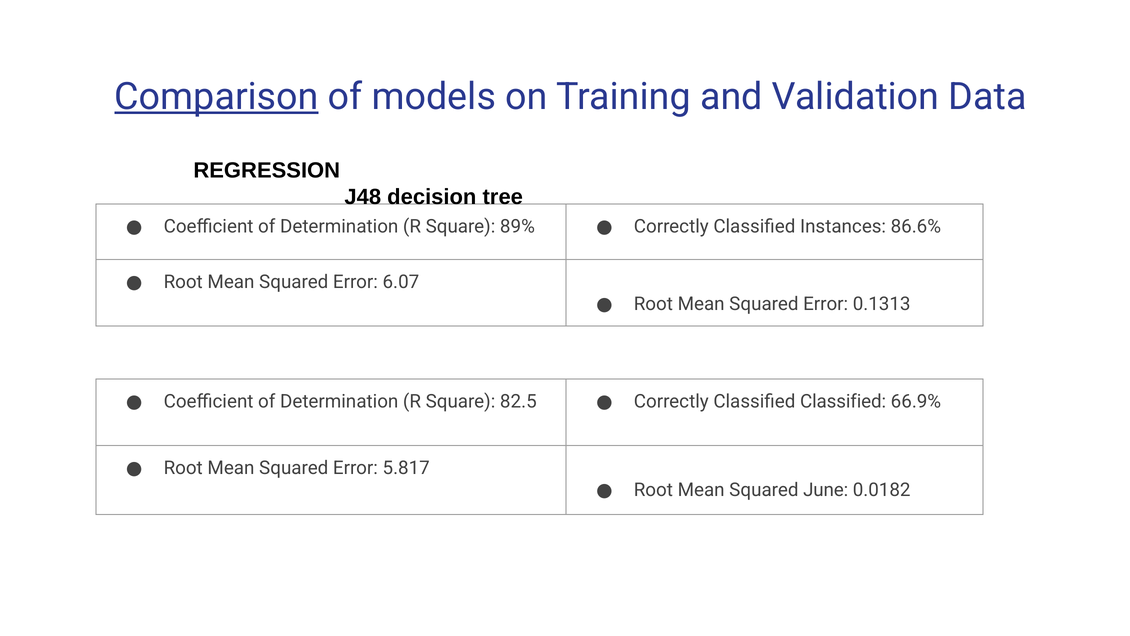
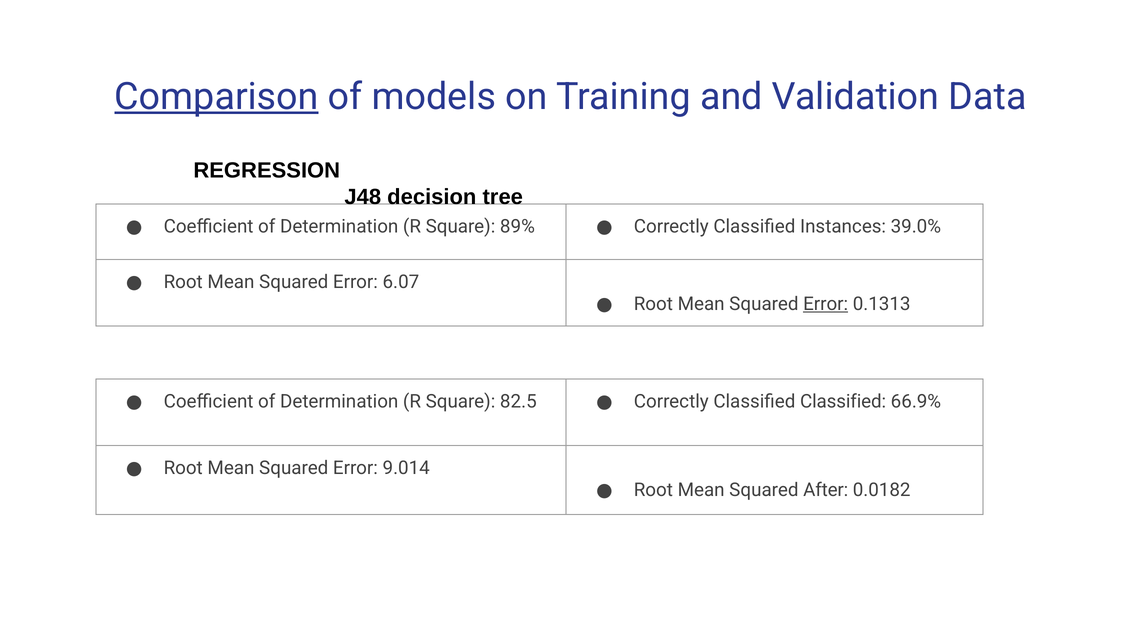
86.6%: 86.6% -> 39.0%
Error at (826, 304) underline: none -> present
5.817: 5.817 -> 9.014
June: June -> After
